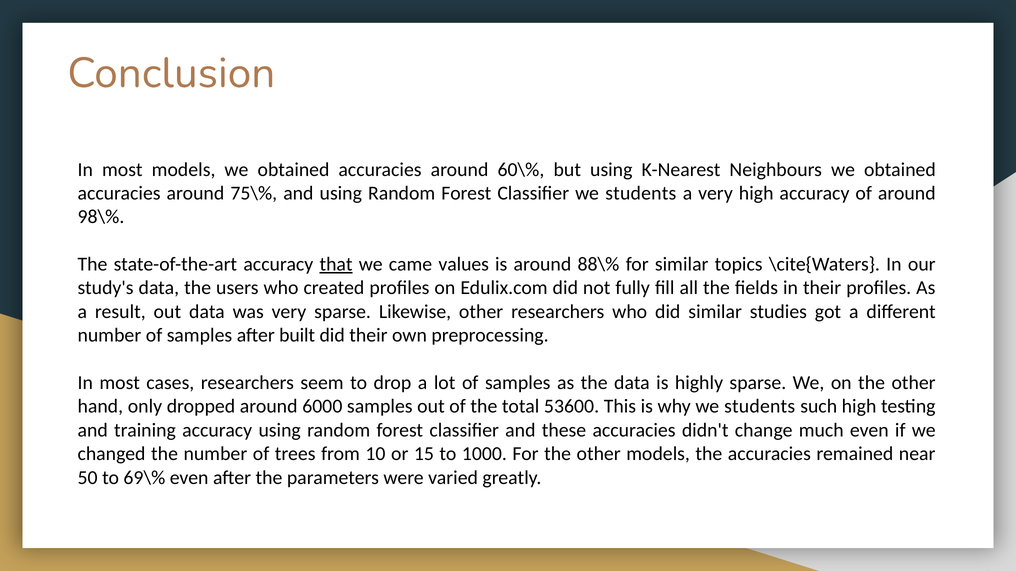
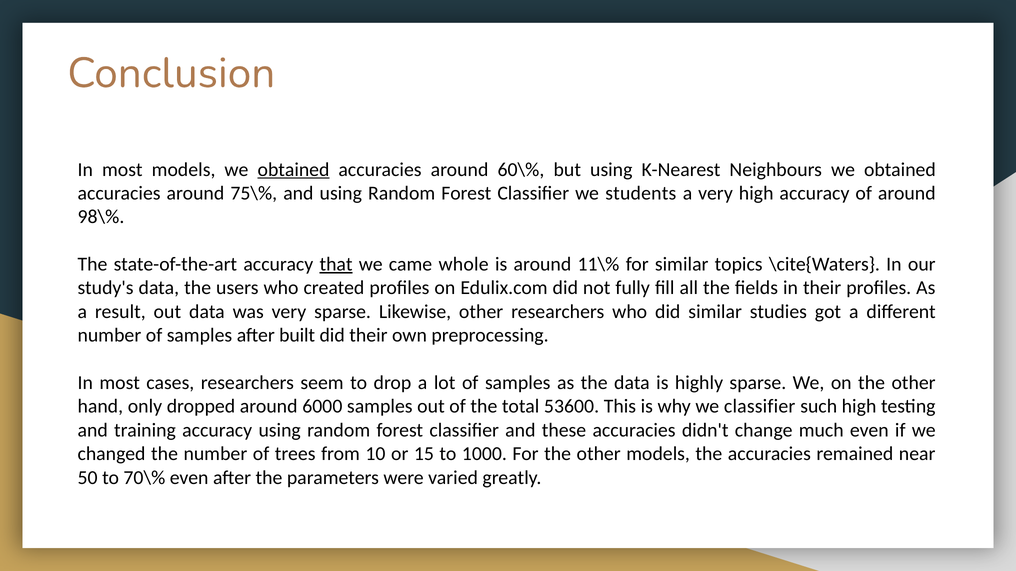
obtained at (294, 170) underline: none -> present
values: values -> whole
88\%: 88\% -> 11\%
why we students: students -> classifier
69\%: 69\% -> 70\%
